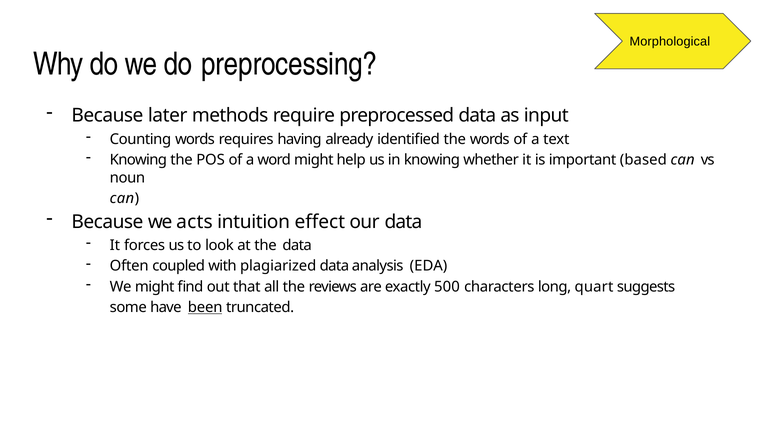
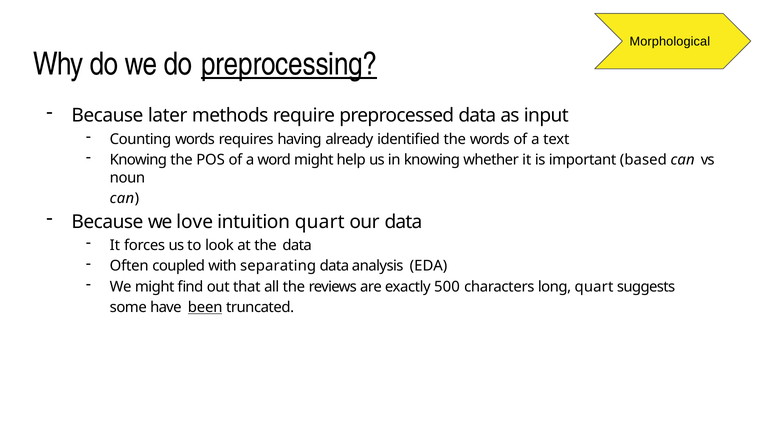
preprocessing underline: none -> present
acts: acts -> love
intuition effect: effect -> quart
plagiarized: plagiarized -> separating
